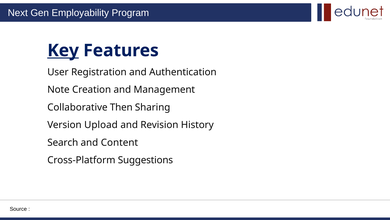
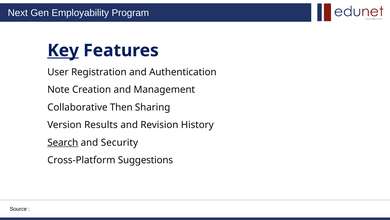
Upload: Upload -> Results
Search underline: none -> present
Content: Content -> Security
